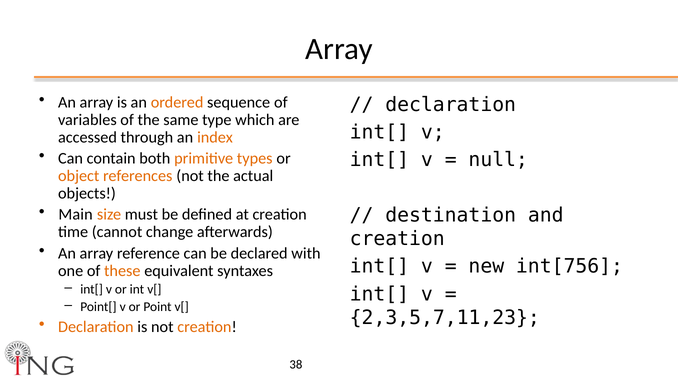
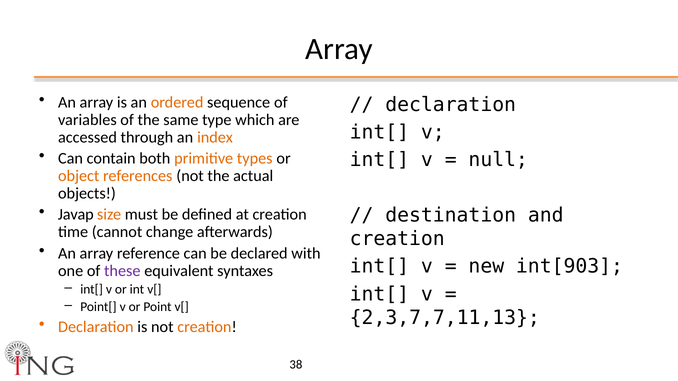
Main: Main -> Javap
int[756: int[756 -> int[903
these colour: orange -> purple
2,3,5,7,11,23: 2,3,5,7,11,23 -> 2,3,7,7,11,13
